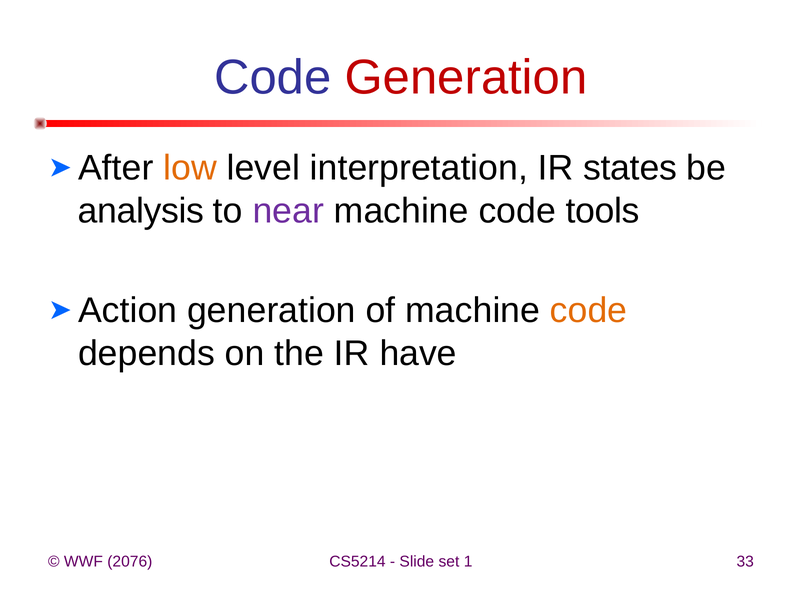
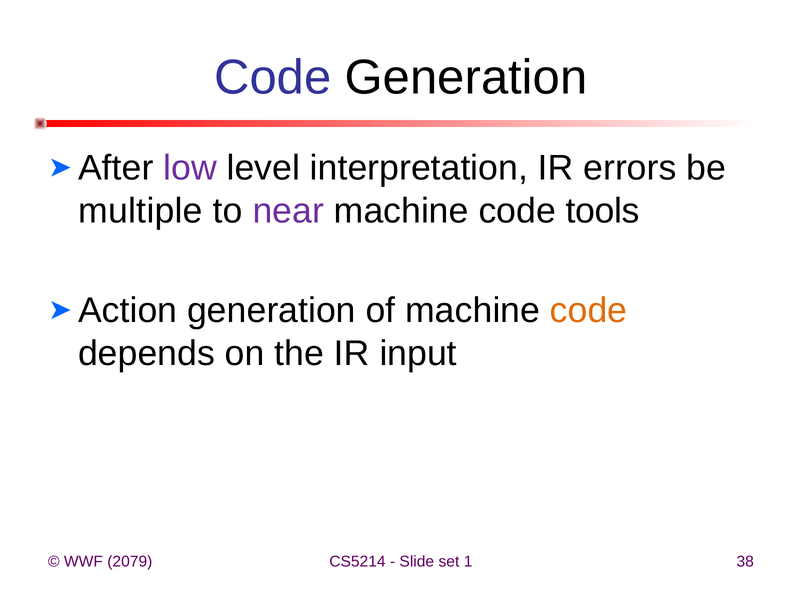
Generation at (466, 78) colour: red -> black
low colour: orange -> purple
states: states -> errors
analysis: analysis -> multiple
have: have -> input
2076: 2076 -> 2079
33: 33 -> 38
